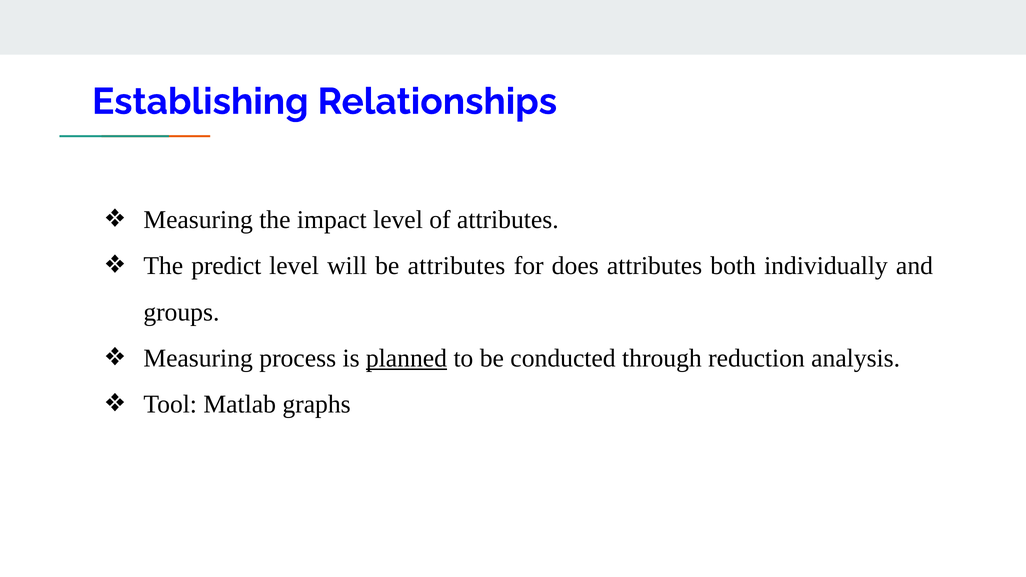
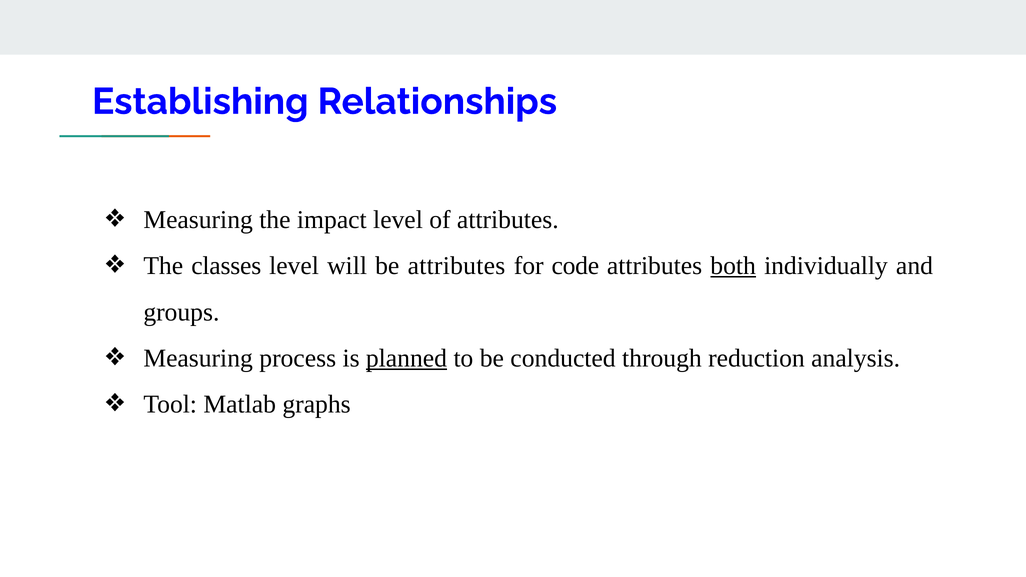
predict: predict -> classes
does: does -> code
both underline: none -> present
